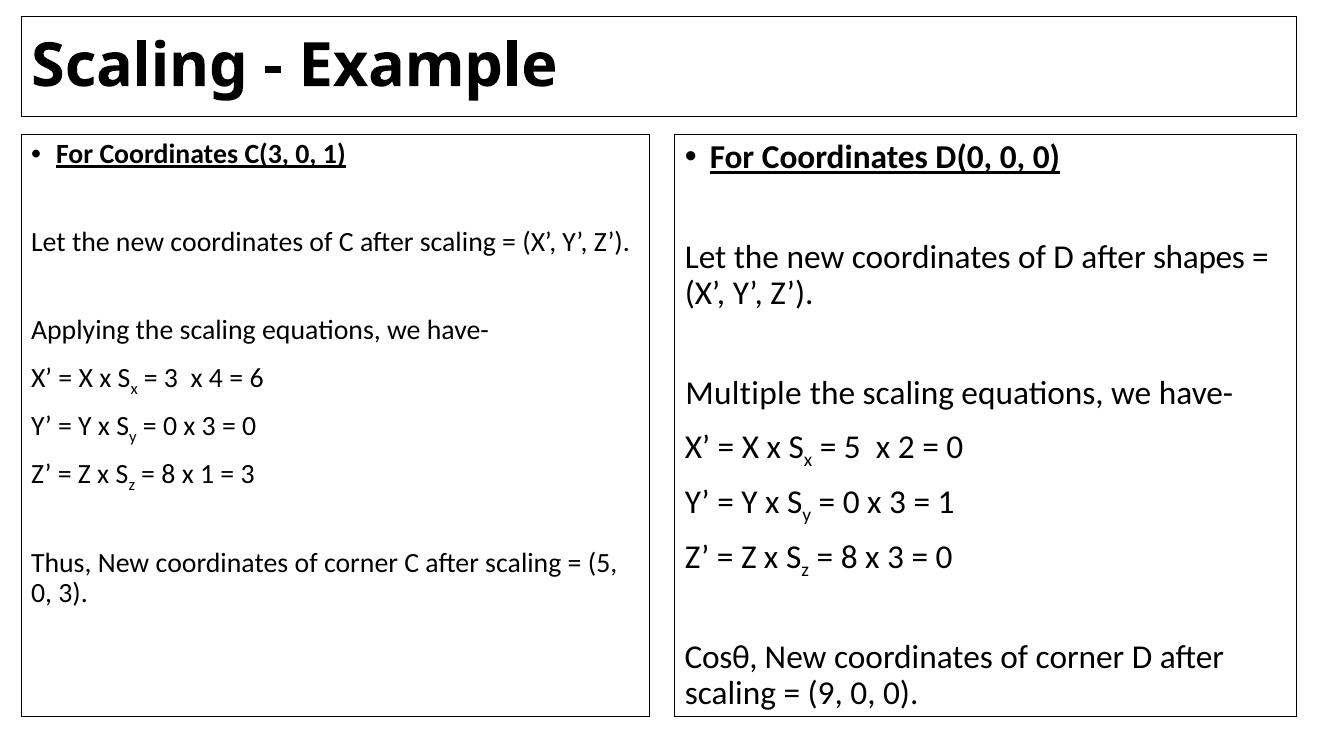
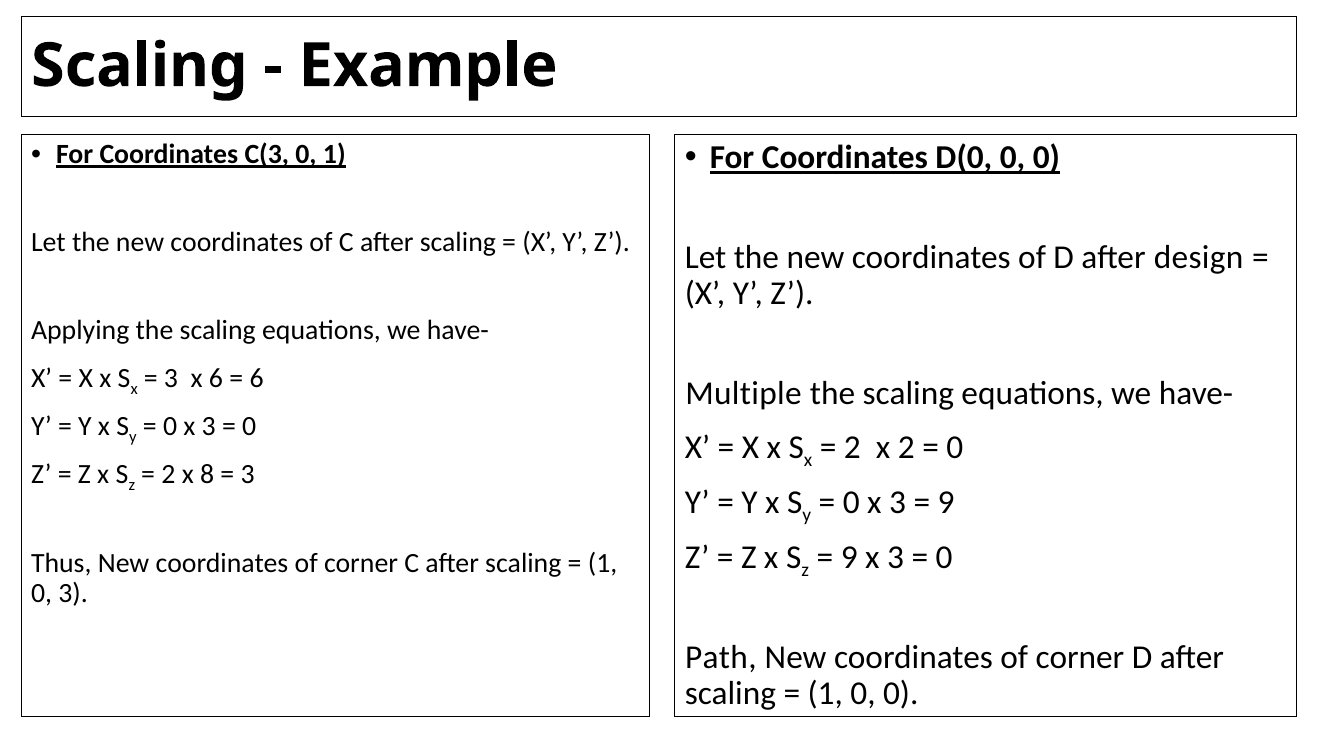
shapes: shapes -> design
x 4: 4 -> 6
5 at (852, 447): 5 -> 2
8 at (168, 474): 8 -> 2
x 1: 1 -> 8
1 at (946, 502): 1 -> 9
8 at (849, 557): 8 -> 9
5 at (603, 563): 5 -> 1
Cosθ: Cosθ -> Path
9 at (825, 694): 9 -> 1
